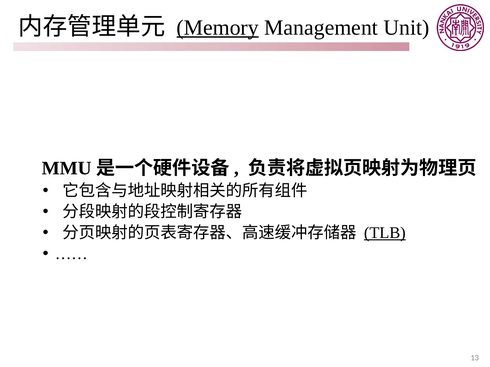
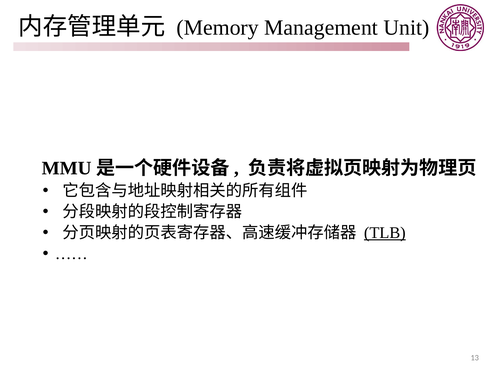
Memory underline: present -> none
